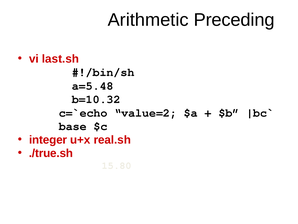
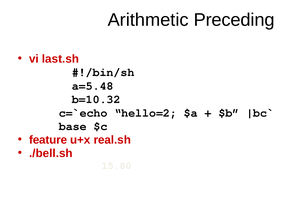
value=2: value=2 -> hello=2
integer: integer -> feature
./true.sh: ./true.sh -> ./bell.sh
